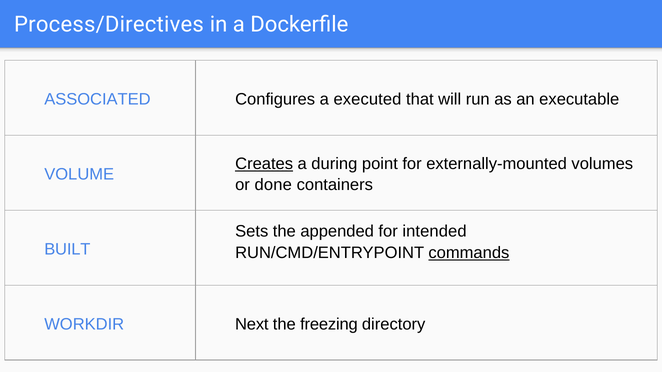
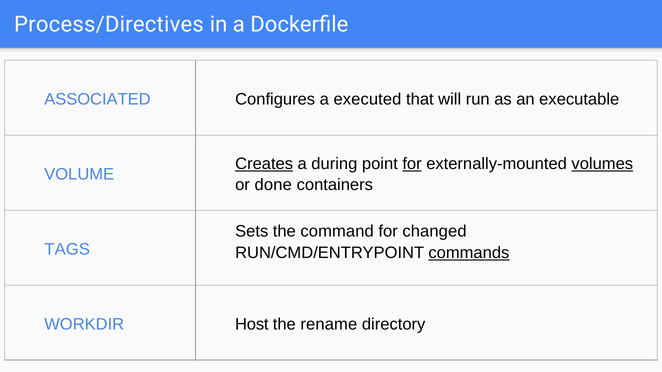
for at (412, 164) underline: none -> present
volumes underline: none -> present
appended: appended -> command
intended: intended -> changed
BUILT: BUILT -> TAGS
Next: Next -> Host
freezing: freezing -> rename
